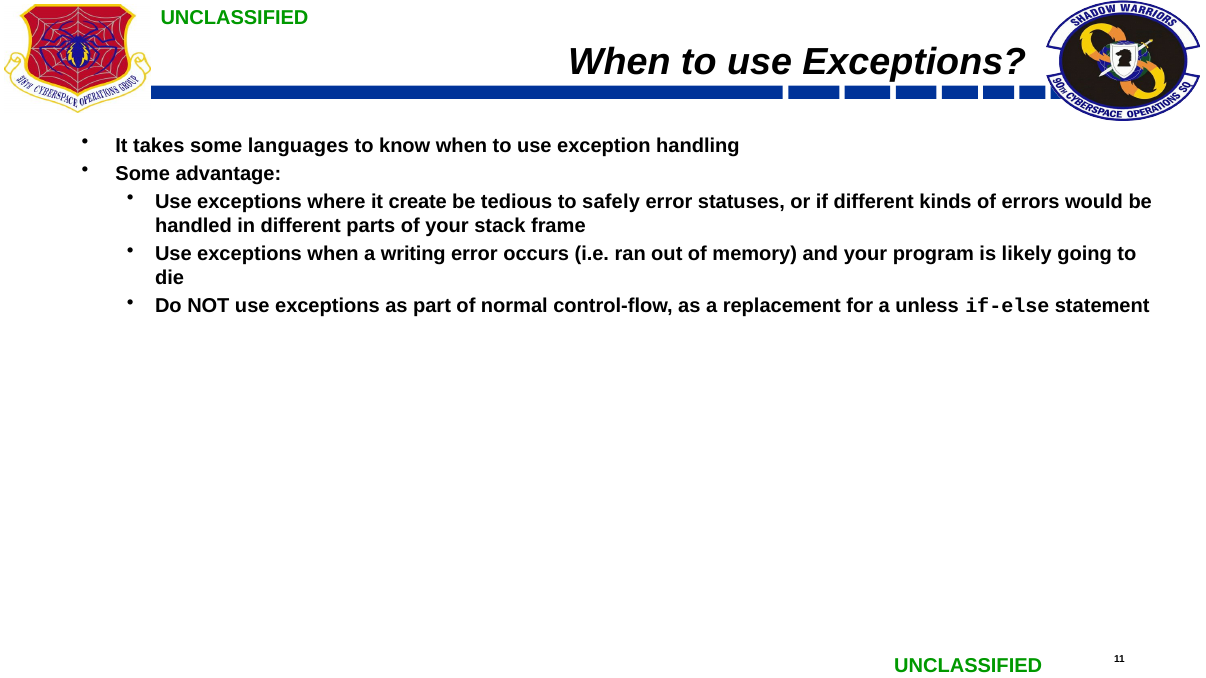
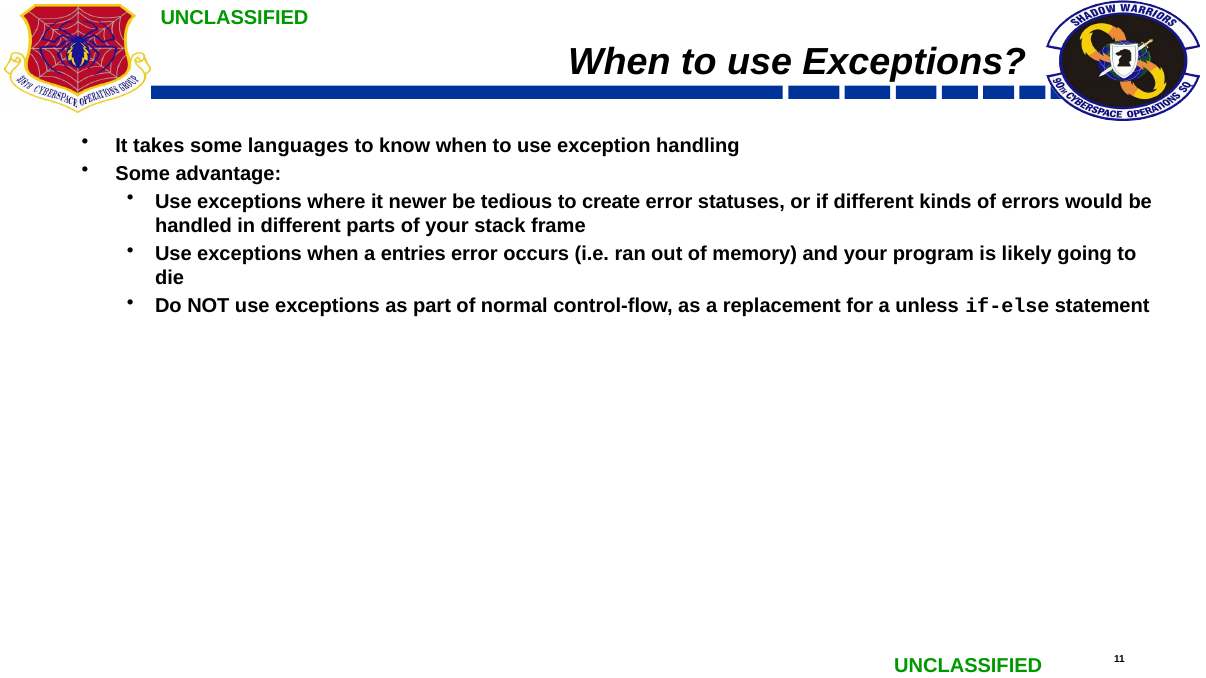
create: create -> newer
safely: safely -> create
writing: writing -> entries
